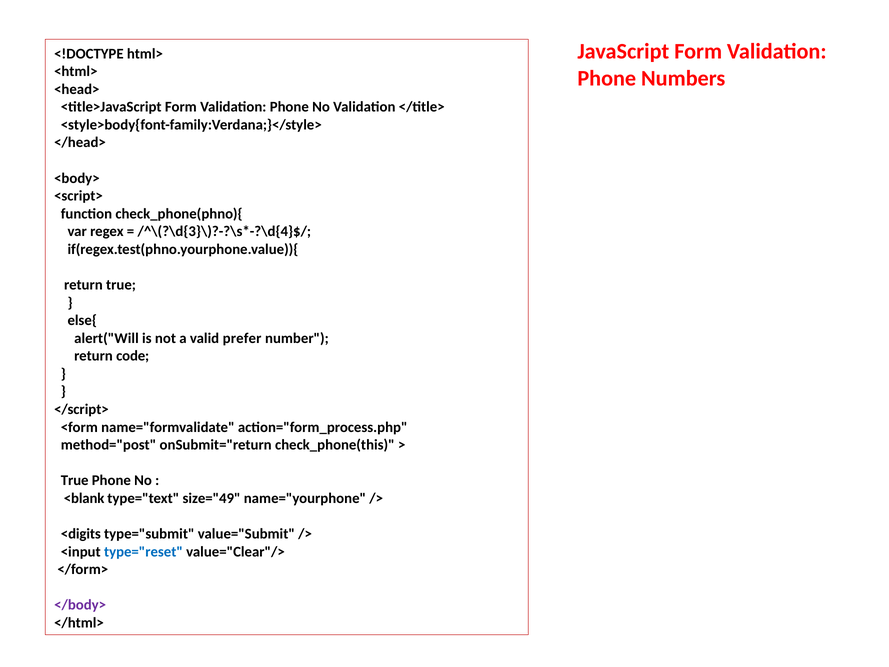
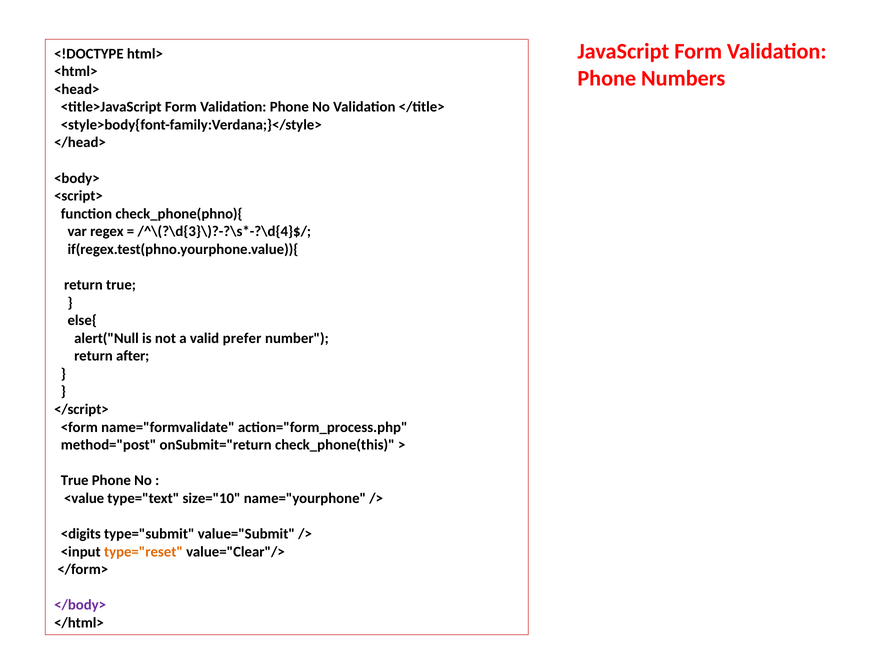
alert("Will: alert("Will -> alert("Null
code: code -> after
<blank: <blank -> <value
size="49: size="49 -> size="10
type="reset colour: blue -> orange
